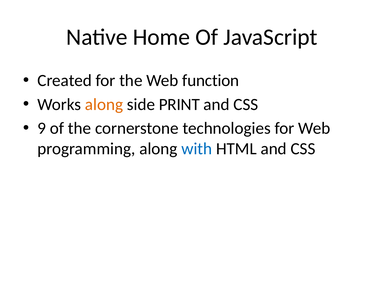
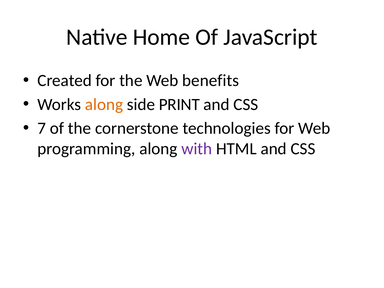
function: function -> benefits
9: 9 -> 7
with colour: blue -> purple
